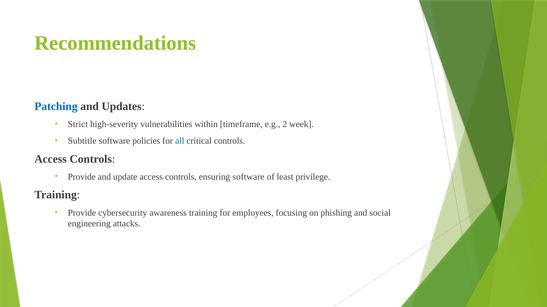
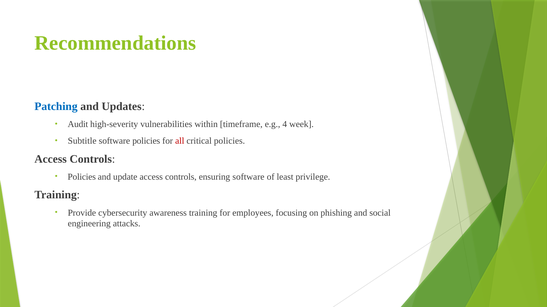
Strict: Strict -> Audit
2: 2 -> 4
all colour: blue -> red
critical controls: controls -> policies
Provide at (82, 177): Provide -> Policies
